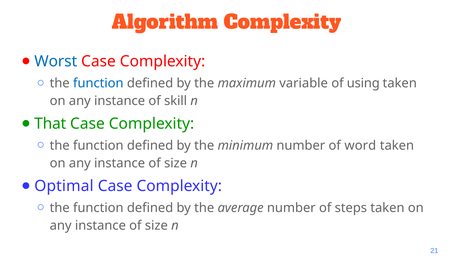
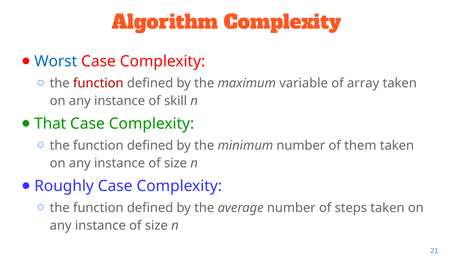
function at (98, 83) colour: blue -> red
using: using -> array
word: word -> them
Optimal: Optimal -> Roughly
